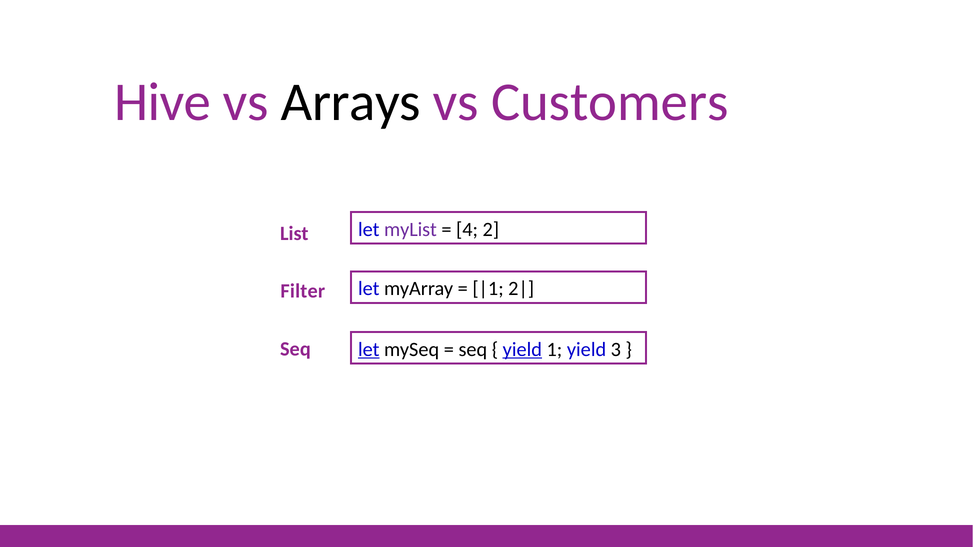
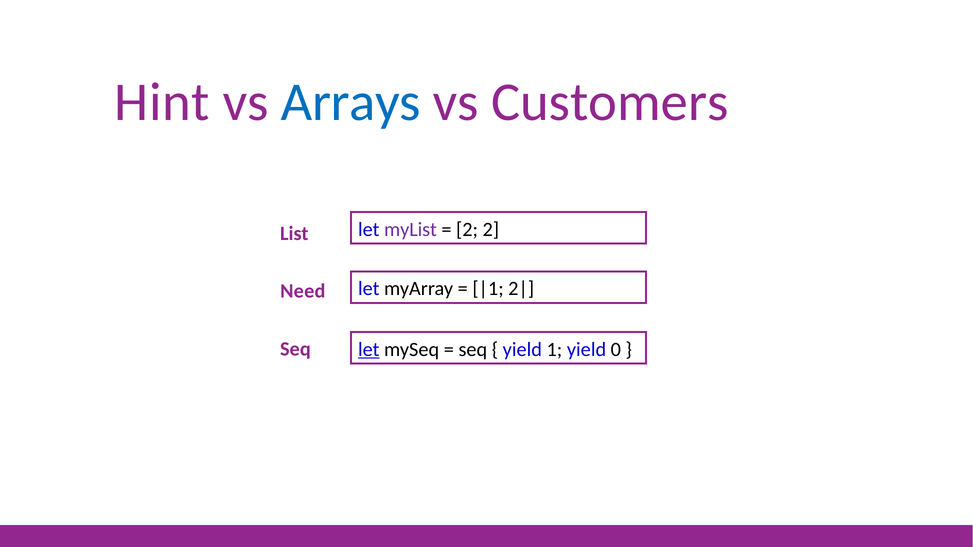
Hive: Hive -> Hint
Arrays colour: black -> blue
4 at (467, 229): 4 -> 2
Filter: Filter -> Need
yield at (522, 350) underline: present -> none
3: 3 -> 0
